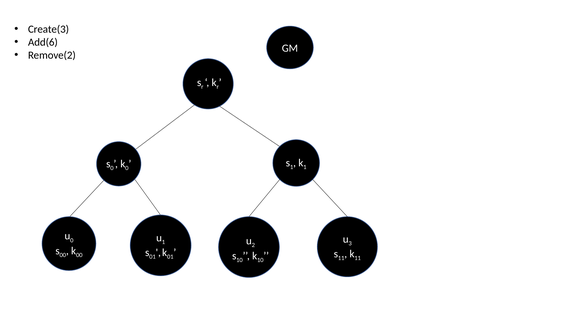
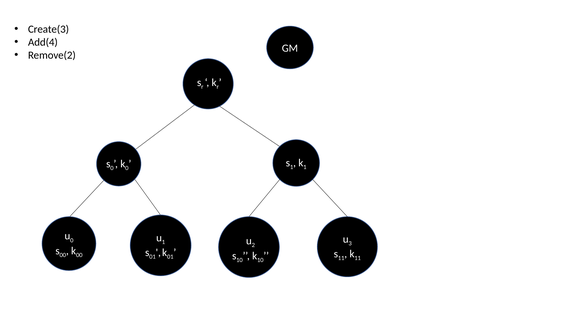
Add(6: Add(6 -> Add(4
